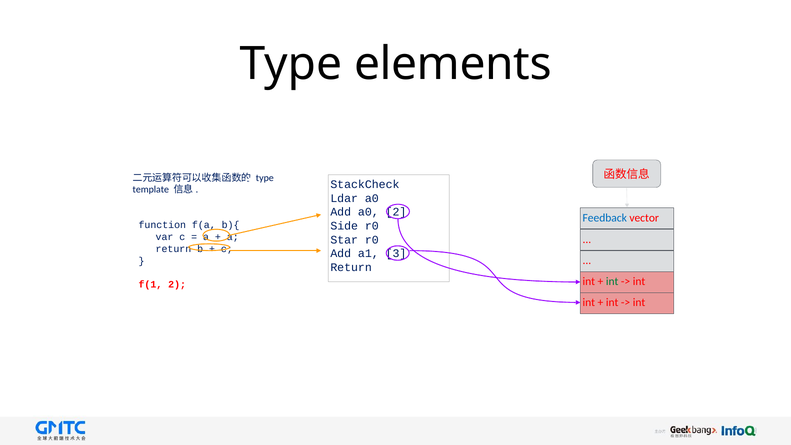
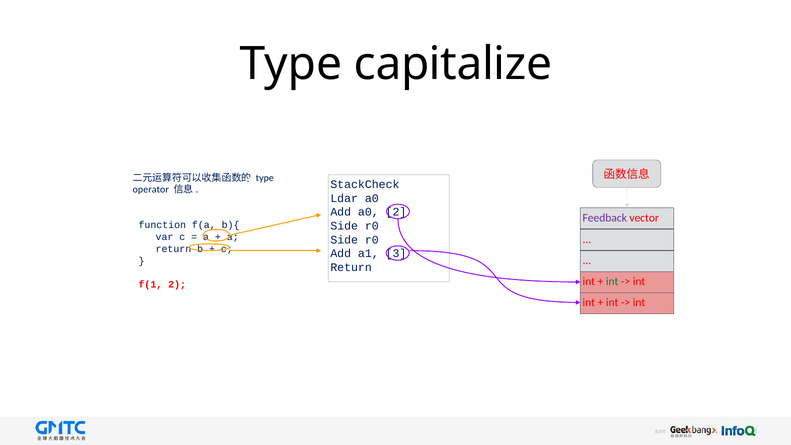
elements: elements -> capitalize
template: template -> operator
Feedback colour: blue -> purple
Star at (344, 240): Star -> Side
